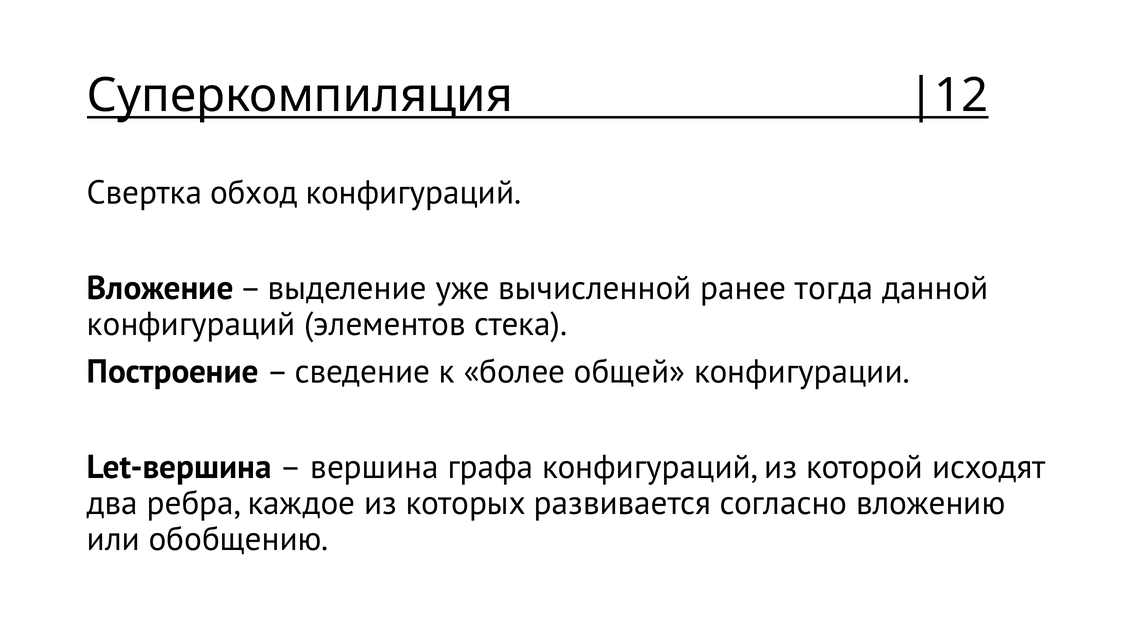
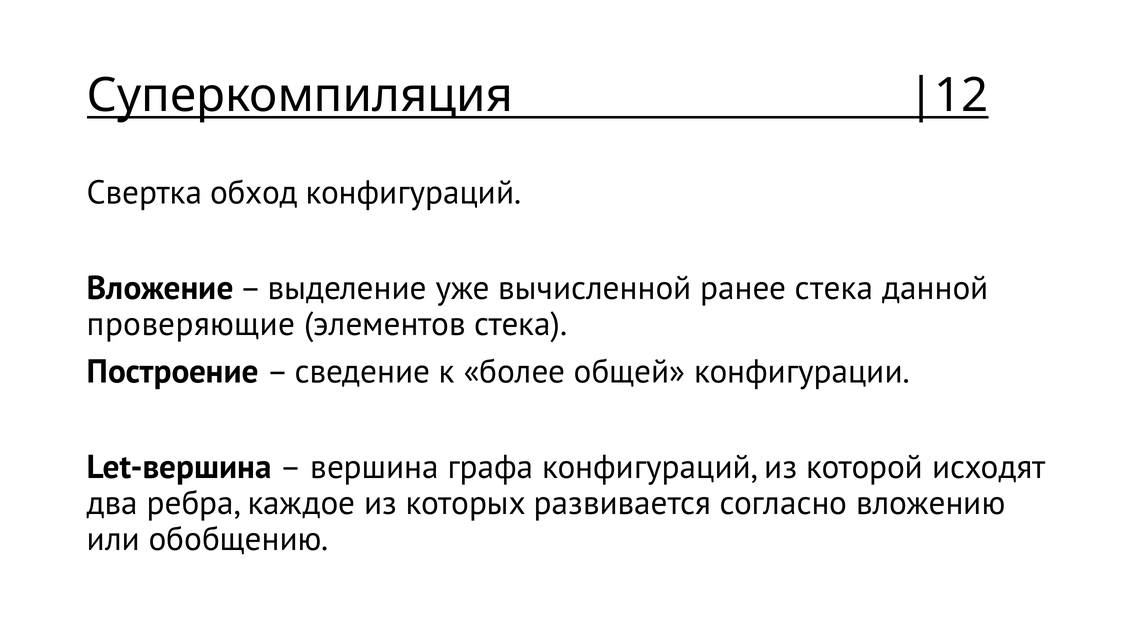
ранее тогда: тогда -> стека
конфигураций at (191, 324): конфигураций -> проверяющие
